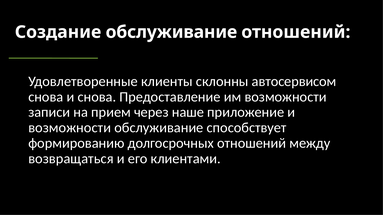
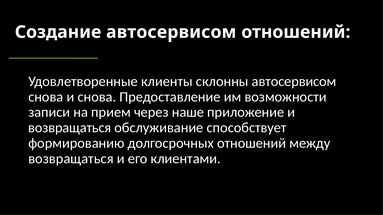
Создание обслуживание: обслуживание -> автосервисом
возможности at (70, 128): возможности -> возвращаться
